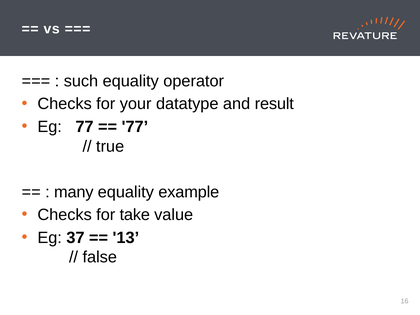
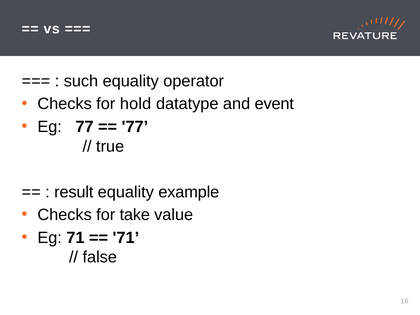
your: your -> hold
result: result -> event
many: many -> result
Eg 37: 37 -> 71
13 at (126, 238): 13 -> 71
